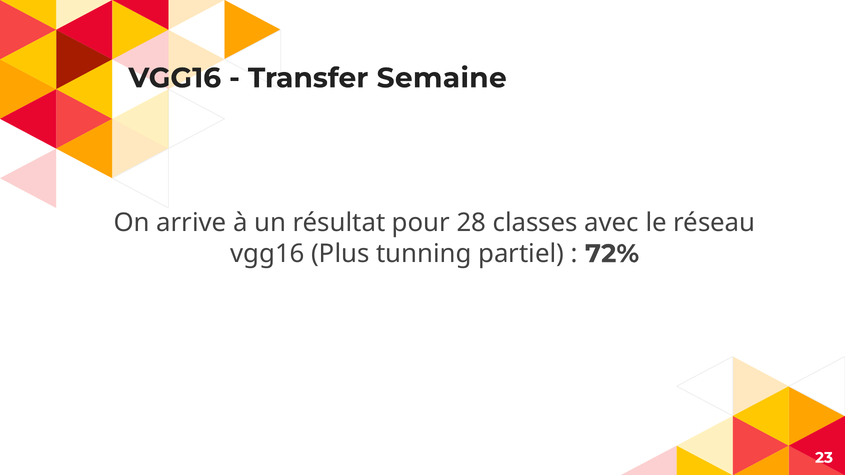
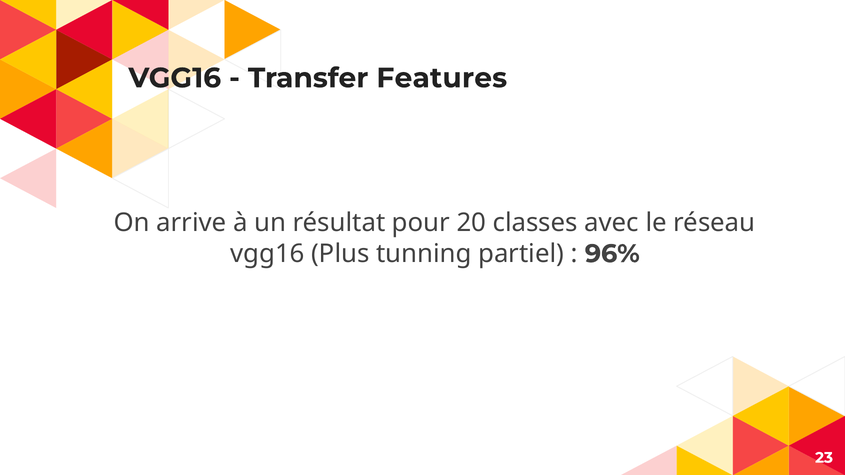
Semaine: Semaine -> Features
28: 28 -> 20
72%: 72% -> 96%
